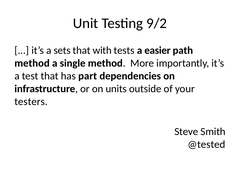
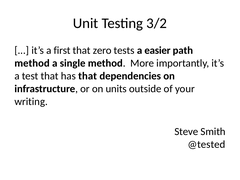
9/2: 9/2 -> 3/2
sets: sets -> first
with: with -> zero
has part: part -> that
testers: testers -> writing
